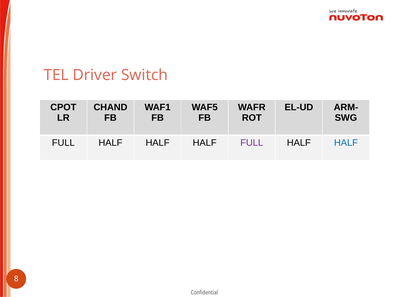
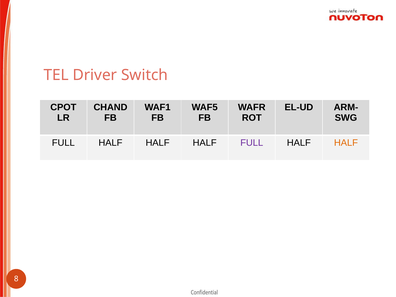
HALF at (346, 143) colour: blue -> orange
